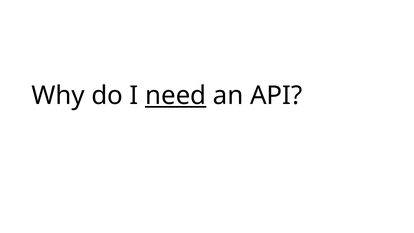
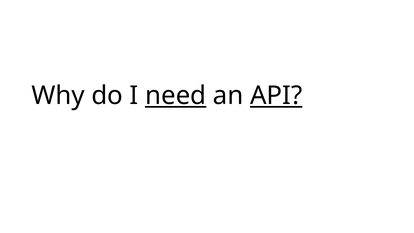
API underline: none -> present
